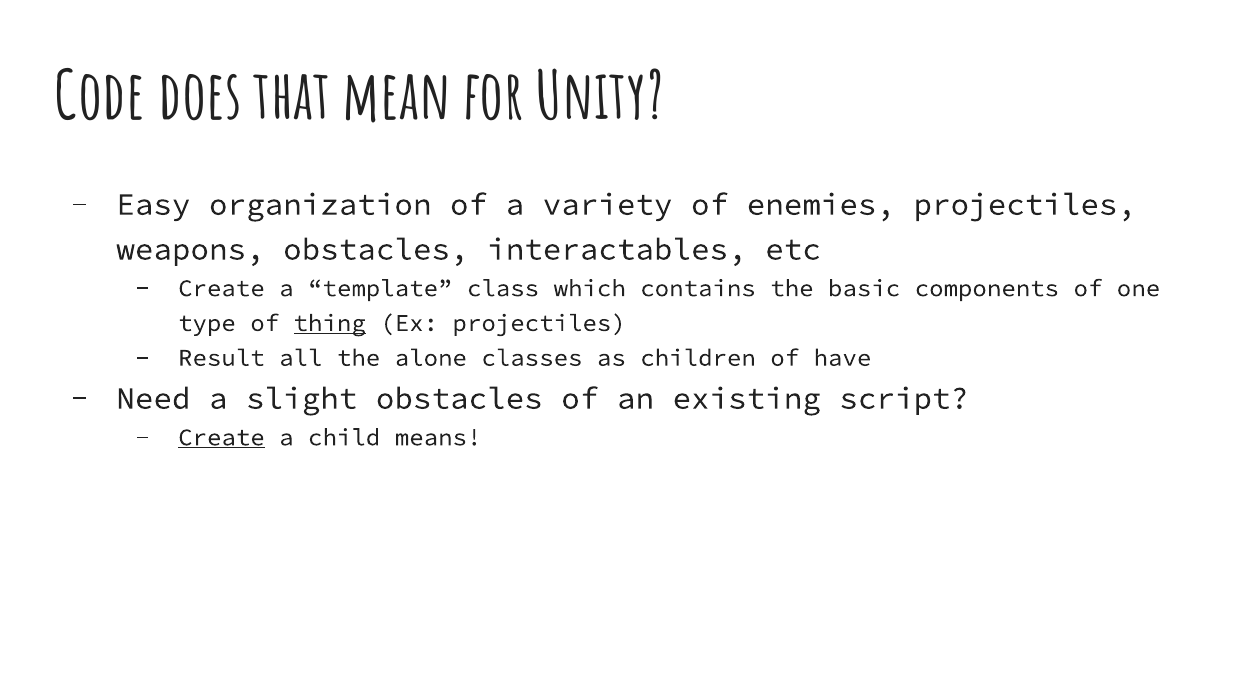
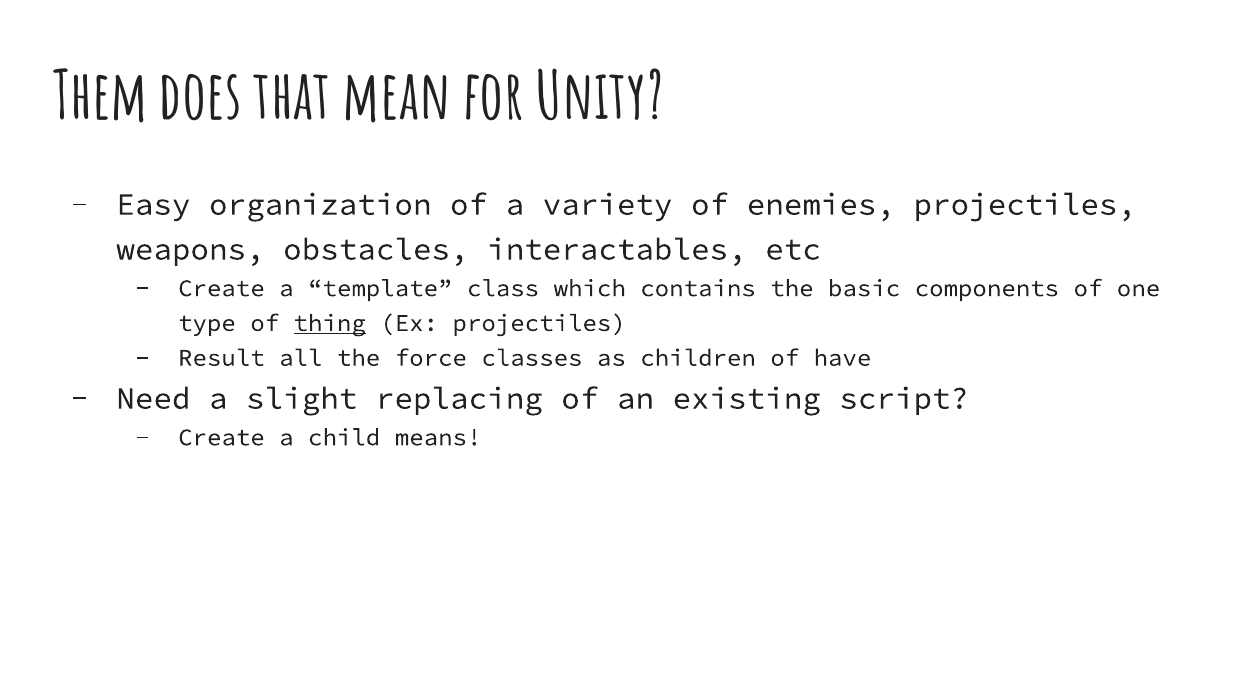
Code: Code -> Them
alone: alone -> force
slight obstacles: obstacles -> replacing
Create at (221, 438) underline: present -> none
